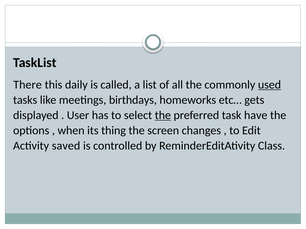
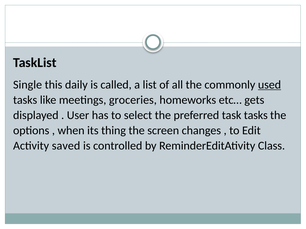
There: There -> Single
birthdays: birthdays -> groceries
the at (163, 115) underline: present -> none
task have: have -> tasks
